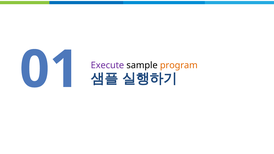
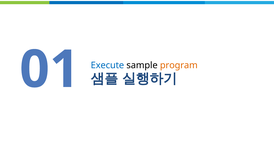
Execute colour: purple -> blue
